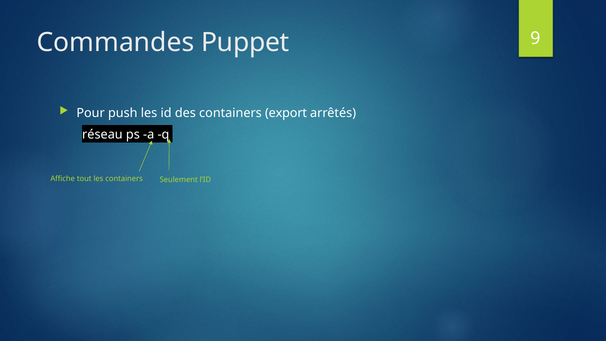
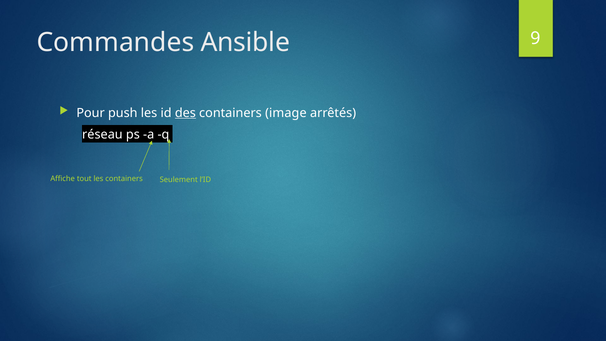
Puppet: Puppet -> Ansible
des underline: none -> present
export: export -> image
